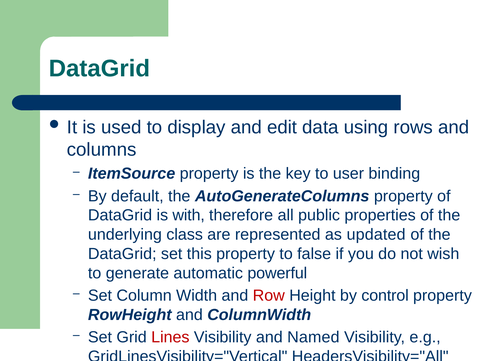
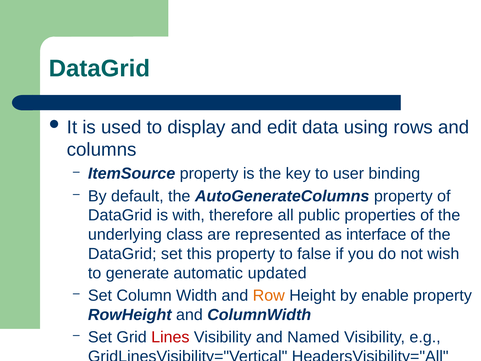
updated: updated -> interface
powerful: powerful -> updated
Row colour: red -> orange
control: control -> enable
